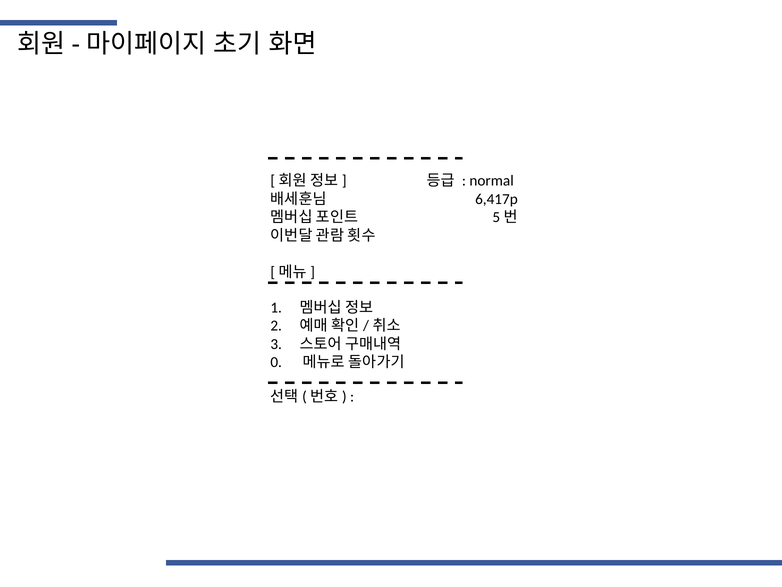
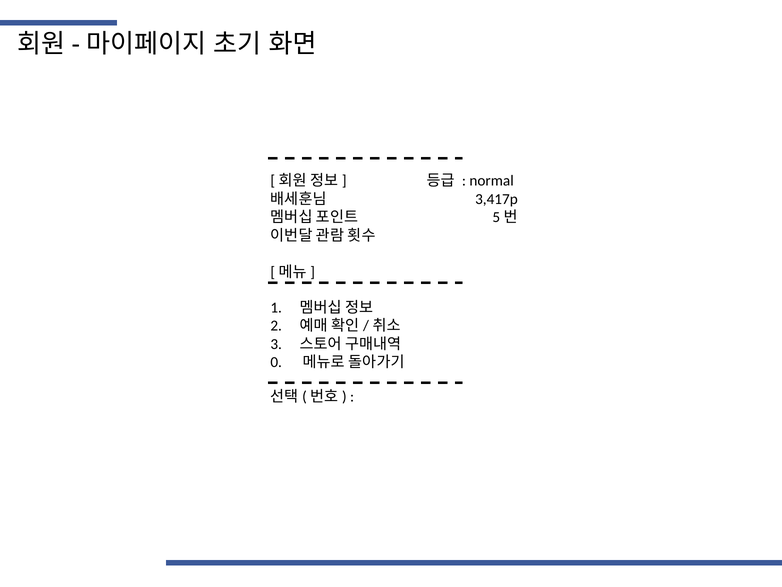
6,417p: 6,417p -> 3,417p
